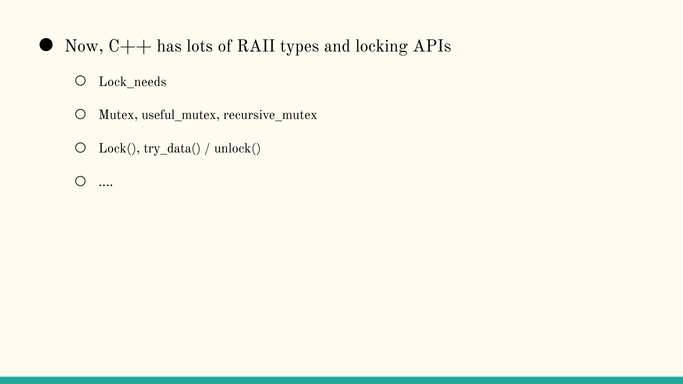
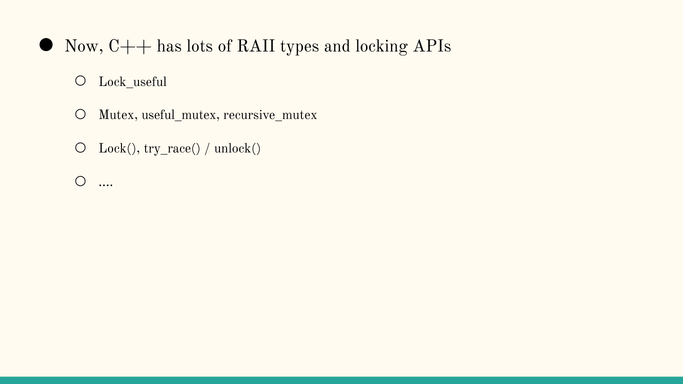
Lock_needs: Lock_needs -> Lock_useful
try_data(: try_data( -> try_race(
